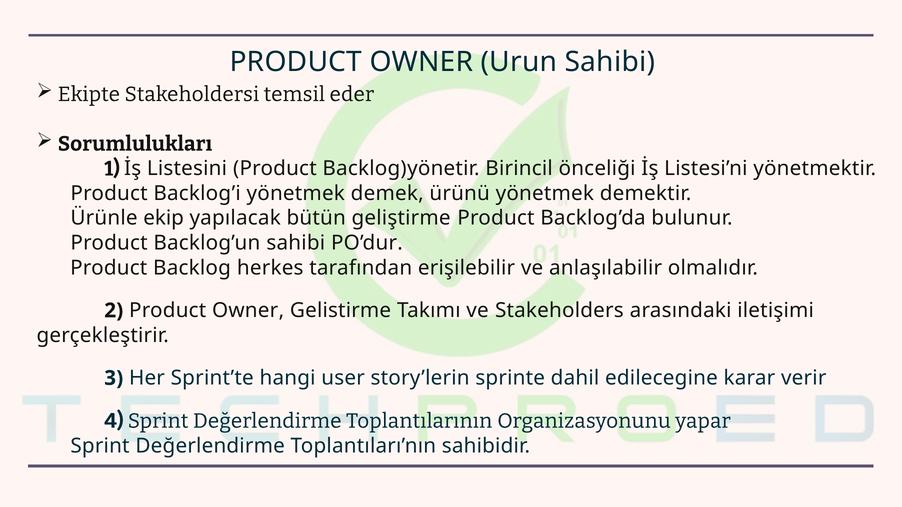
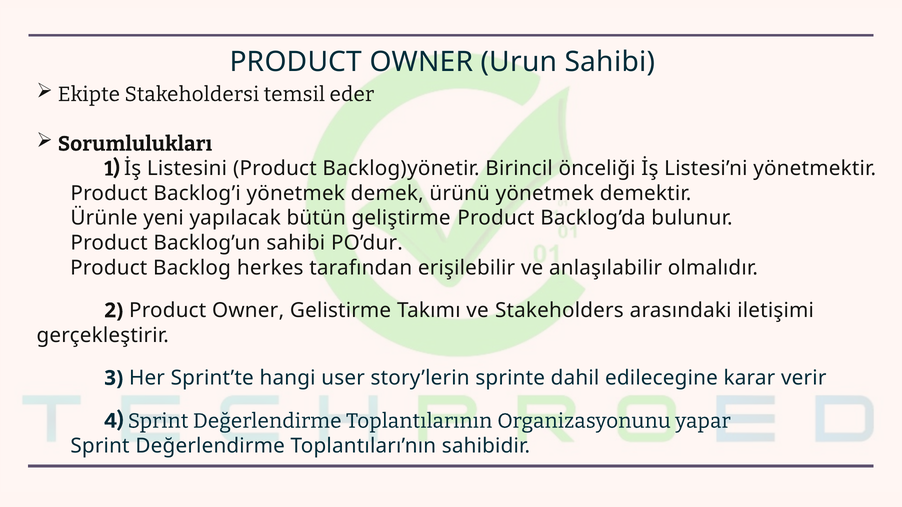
ekip: ekip -> yeni
